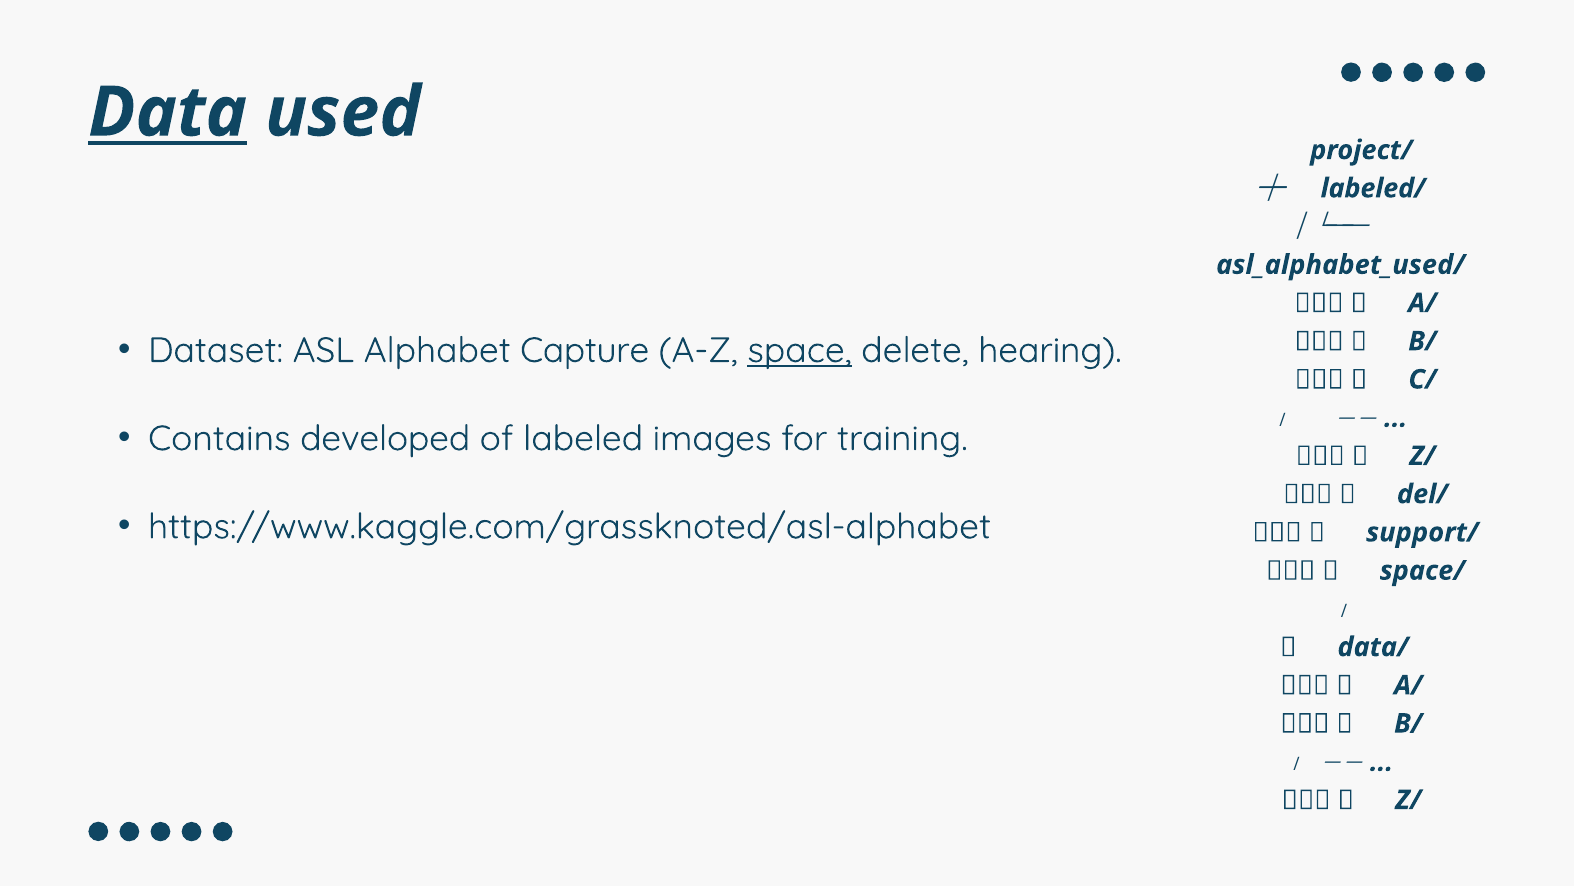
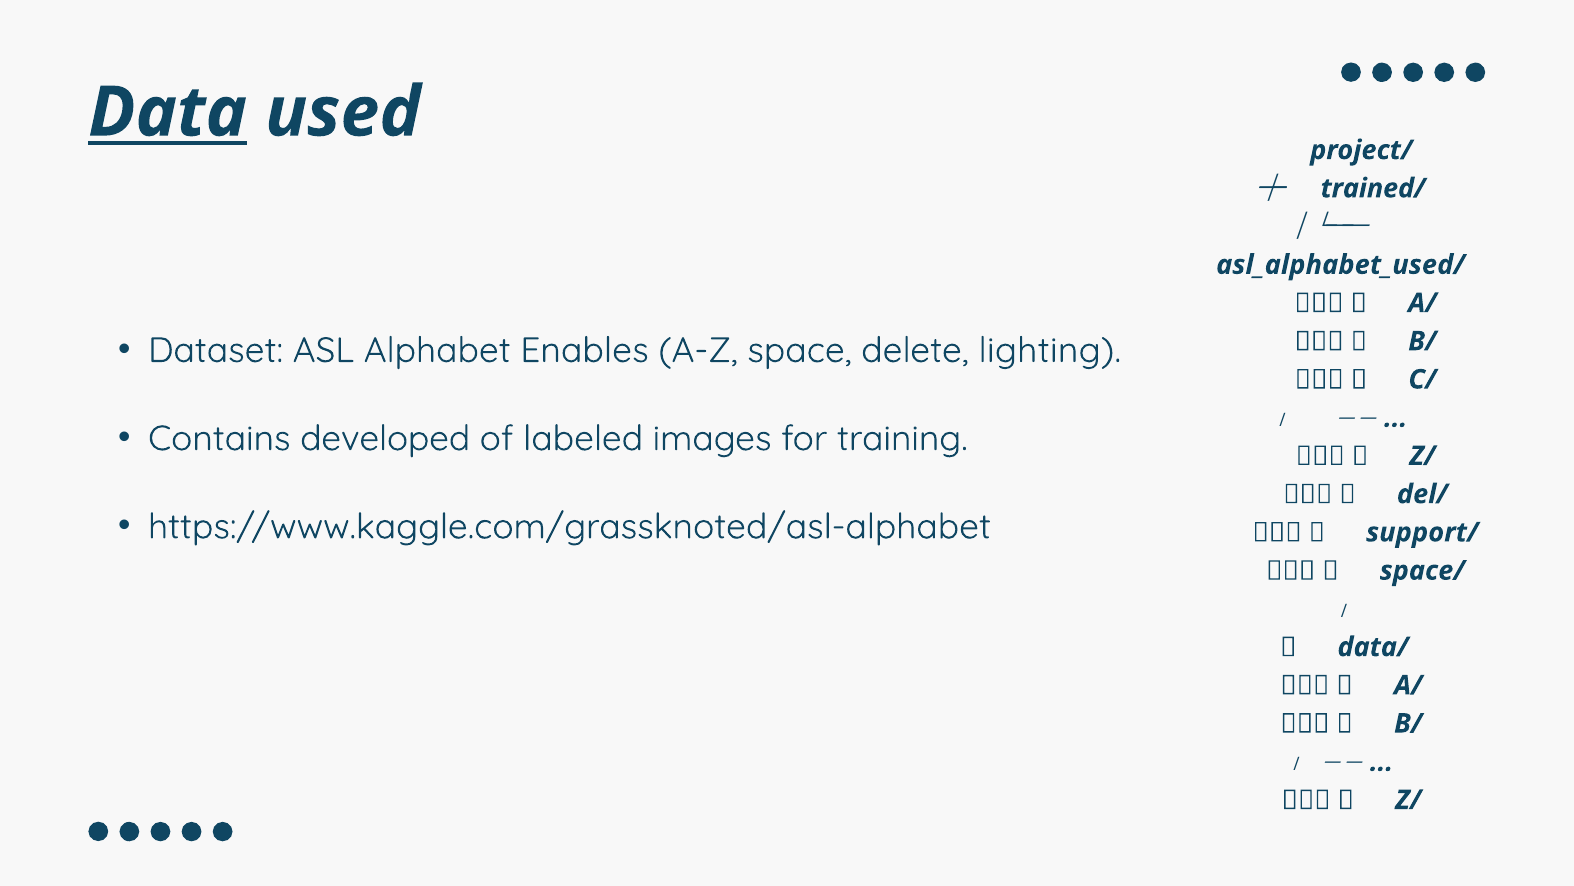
labeled/: labeled/ -> trained/
Capture: Capture -> Enables
space underline: present -> none
hearing: hearing -> lighting
